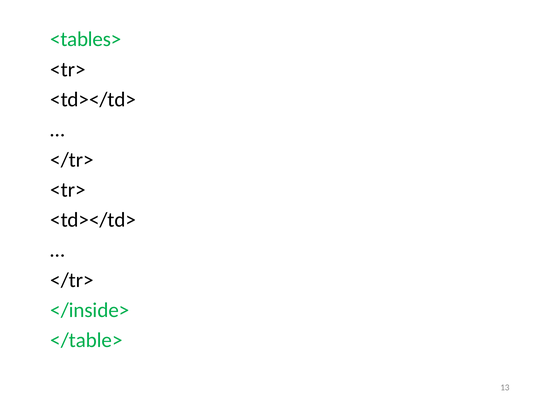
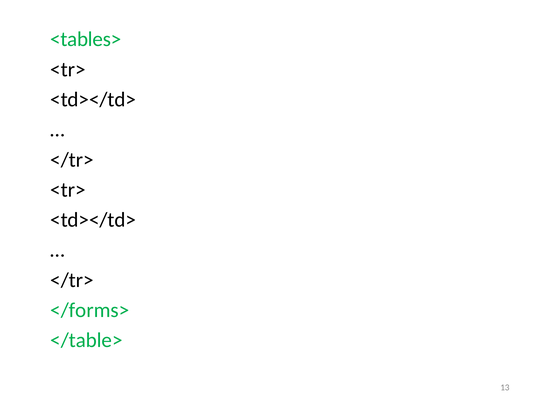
</inside>: </inside> -> </forms>
